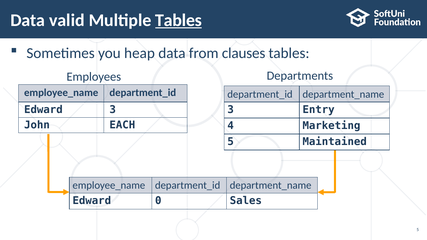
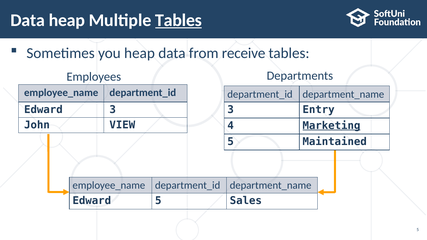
Data valid: valid -> heap
clauses: clauses -> receive
EACH: EACH -> VIEW
Marketing underline: none -> present
Edward 0: 0 -> 5
